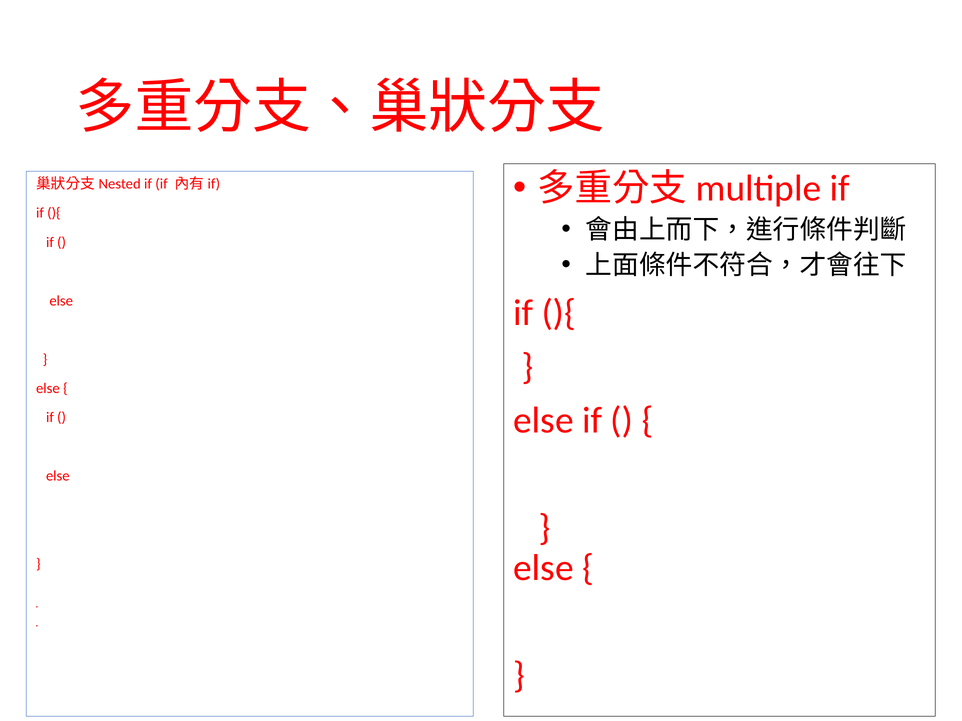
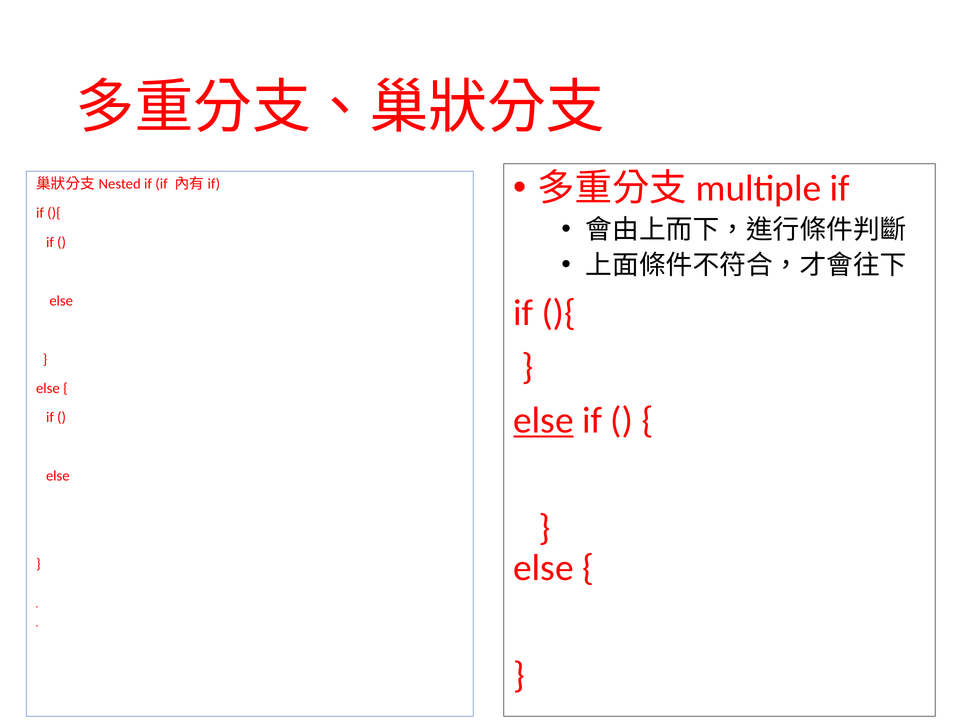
else at (543, 421) underline: none -> present
